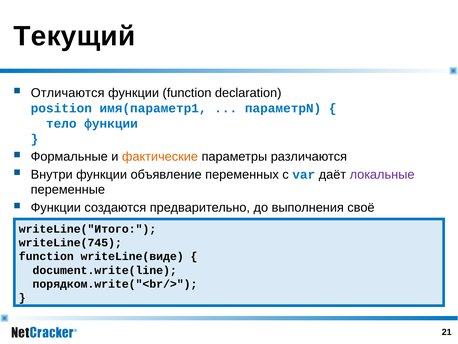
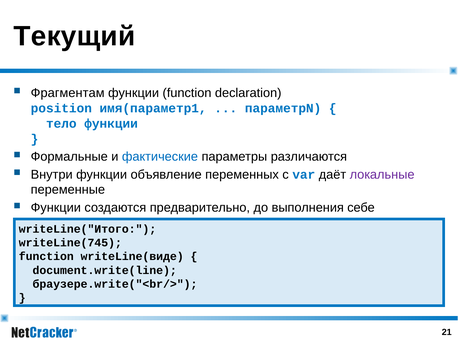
Отличаются: Отличаются -> Фрагментам
фактические colour: orange -> blue
своё: своё -> себе
порядком.write("<br/>: порядком.write("<br/> -> браузере.write("<br/>
